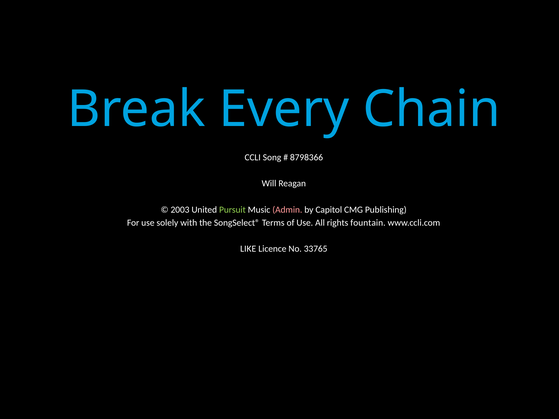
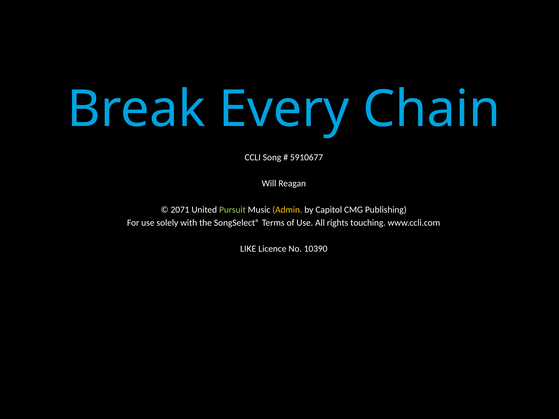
8798366: 8798366 -> 5910677
2003: 2003 -> 2071
Admin colour: pink -> yellow
fountain: fountain -> touching
33765: 33765 -> 10390
